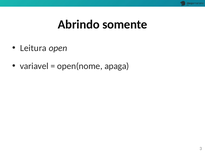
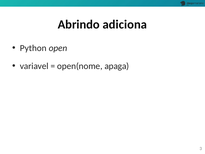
somente: somente -> adiciona
Leitura: Leitura -> Python
